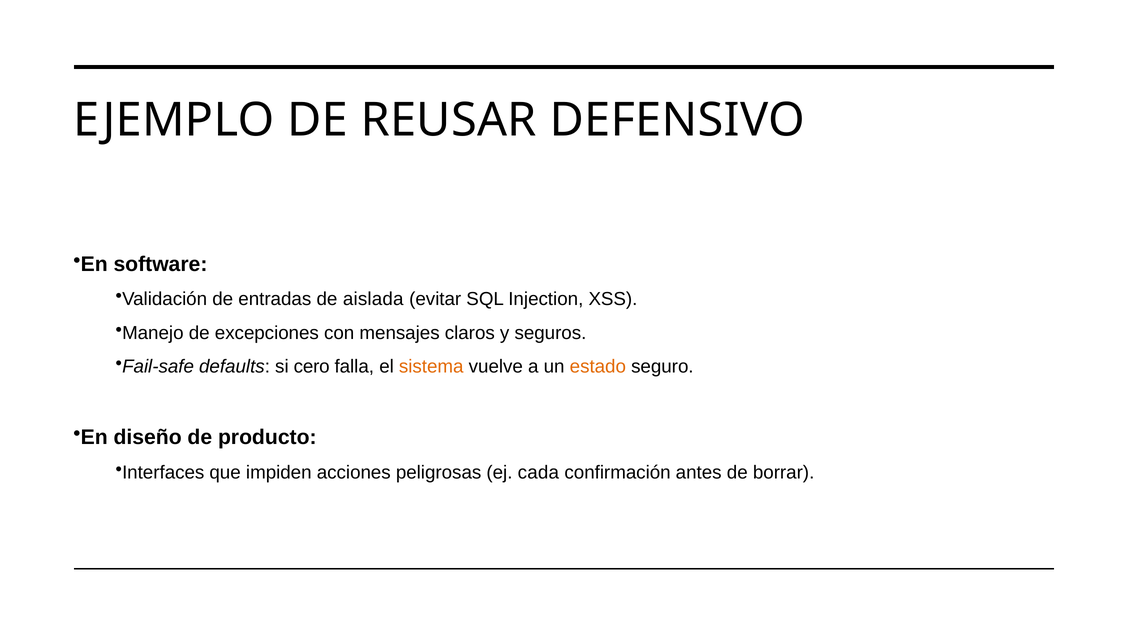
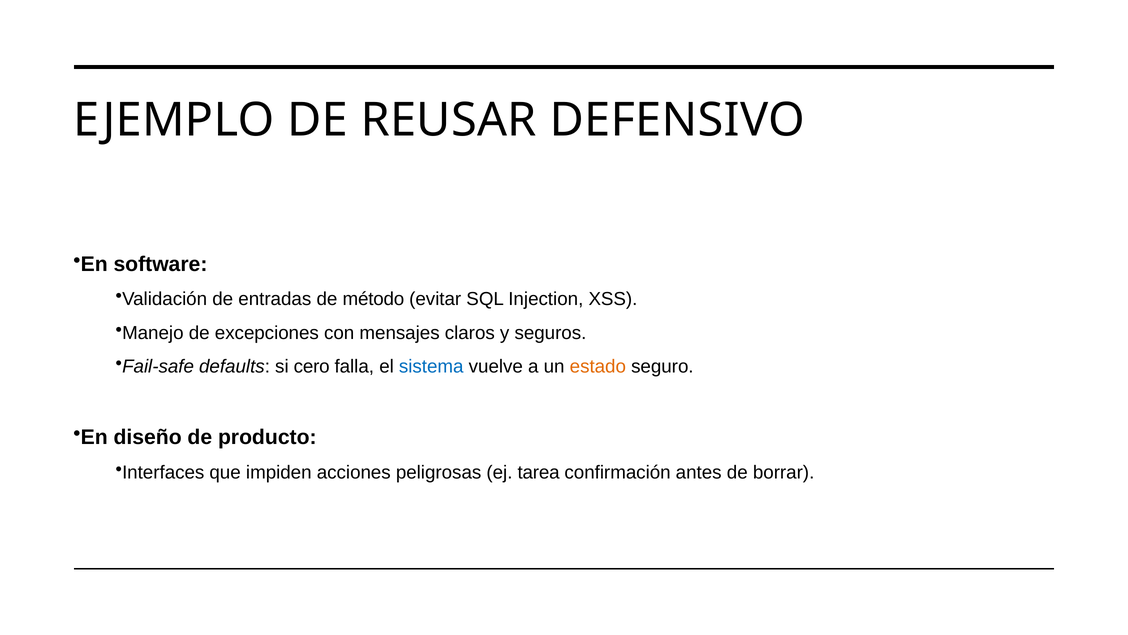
aislada: aislada -> método
sistema colour: orange -> blue
cada: cada -> tarea
